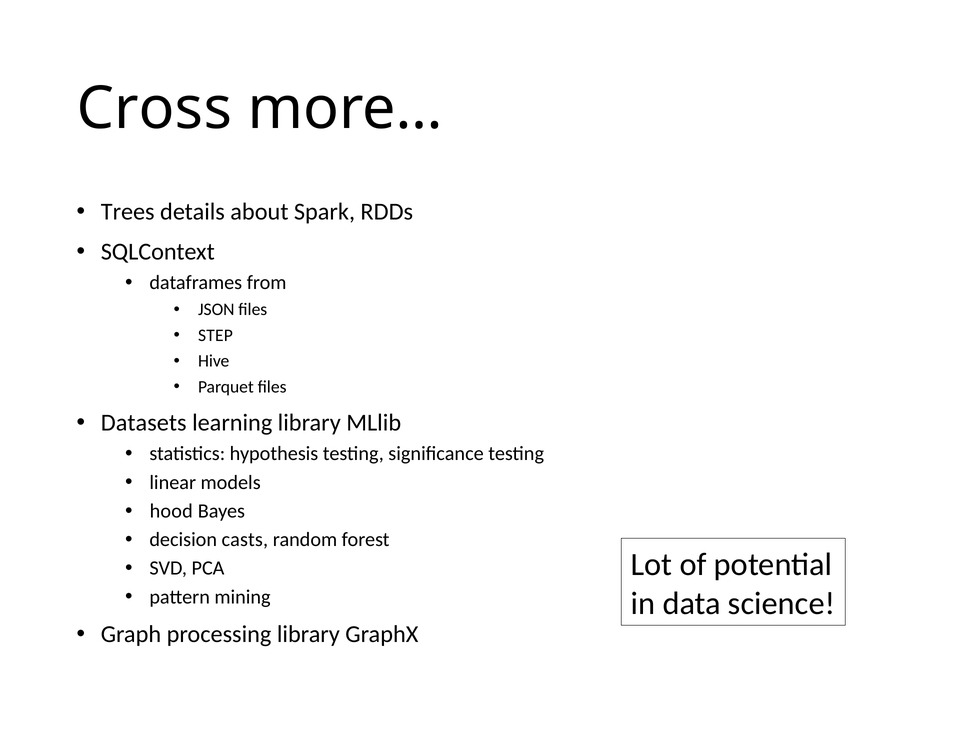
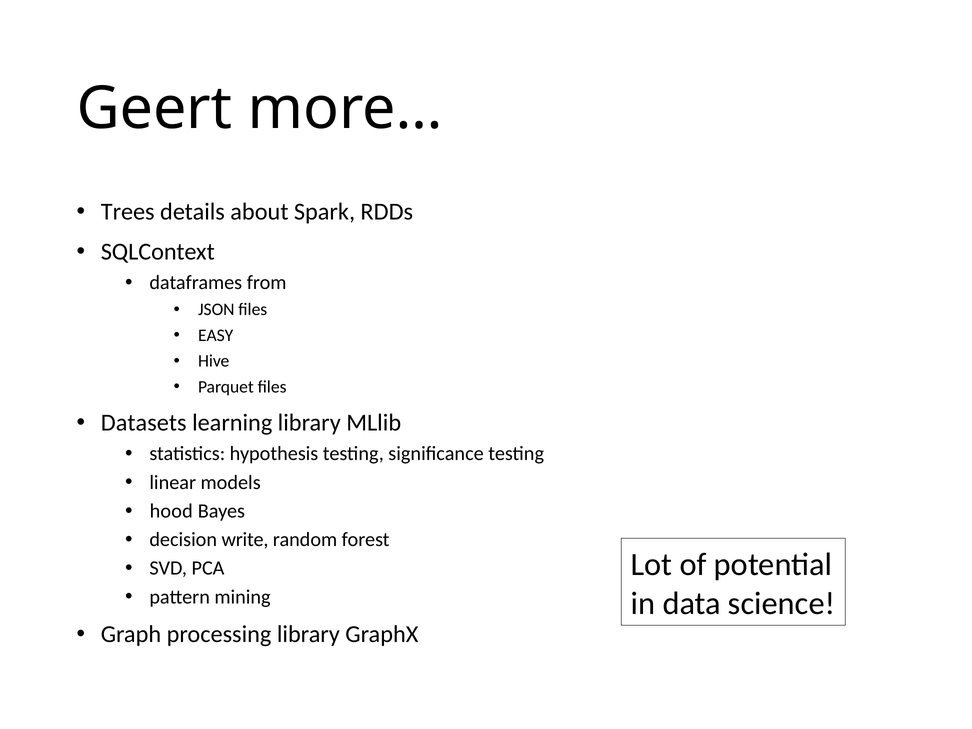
Cross: Cross -> Geert
STEP: STEP -> EASY
casts: casts -> write
